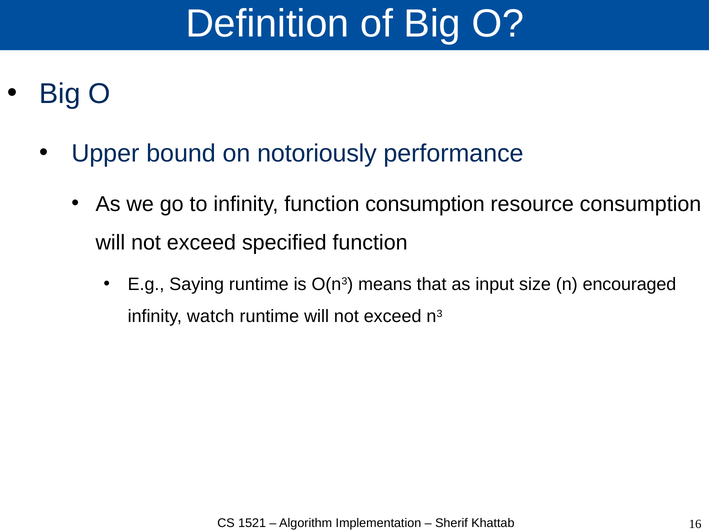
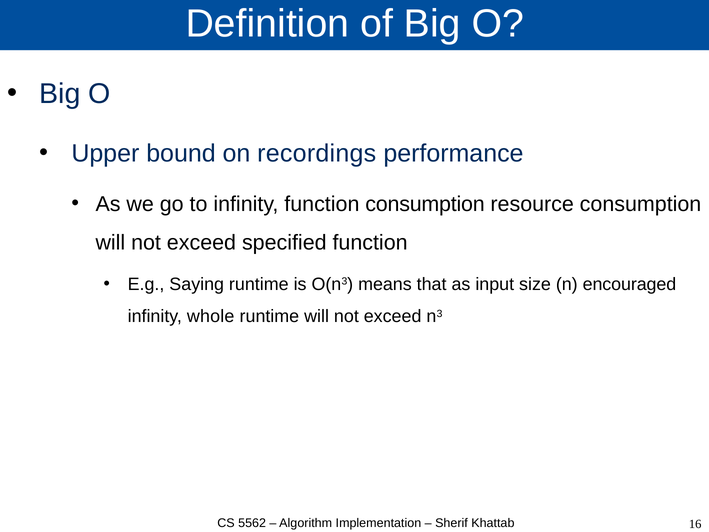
notoriously: notoriously -> recordings
watch: watch -> whole
1521: 1521 -> 5562
